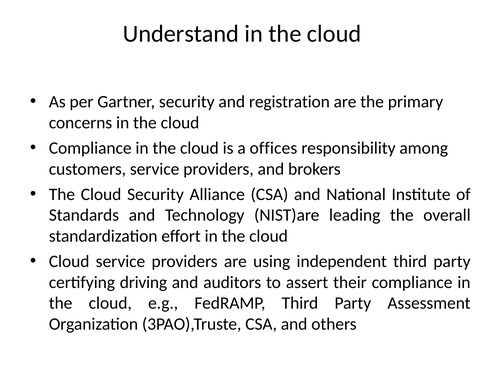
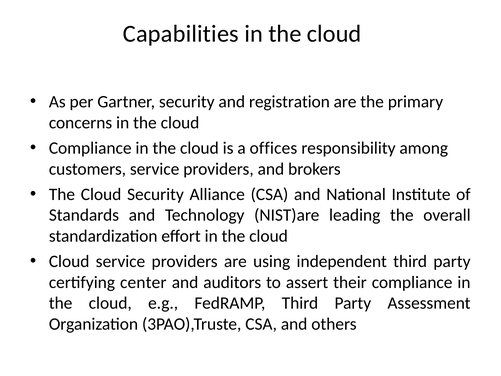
Understand: Understand -> Capabilities
driving: driving -> center
